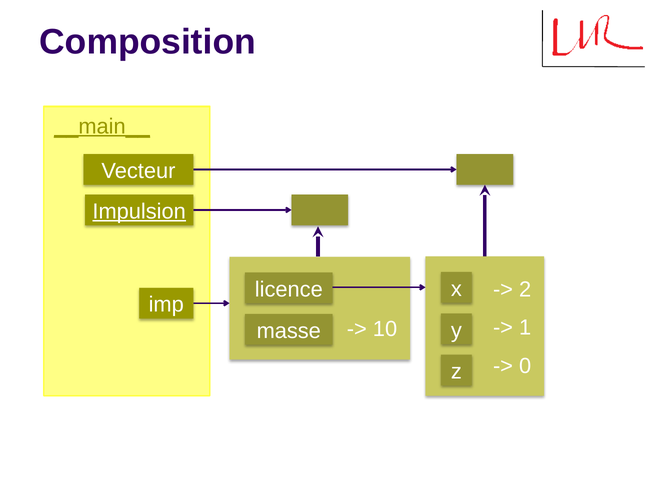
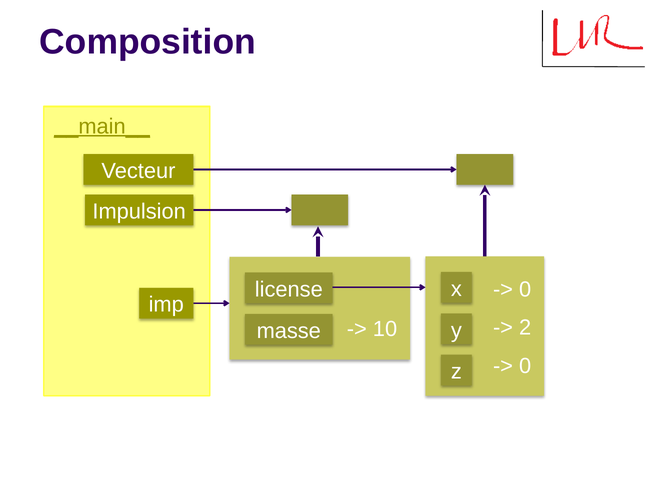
Impulsion underline: present -> none
2 at (525, 289): 2 -> 0
licence: licence -> license
1: 1 -> 2
